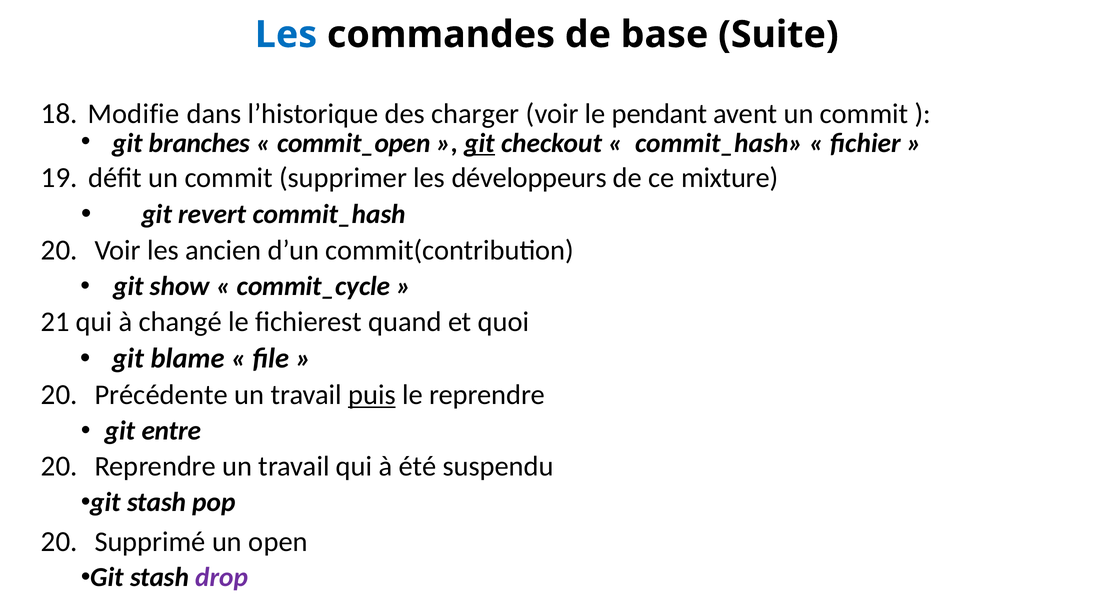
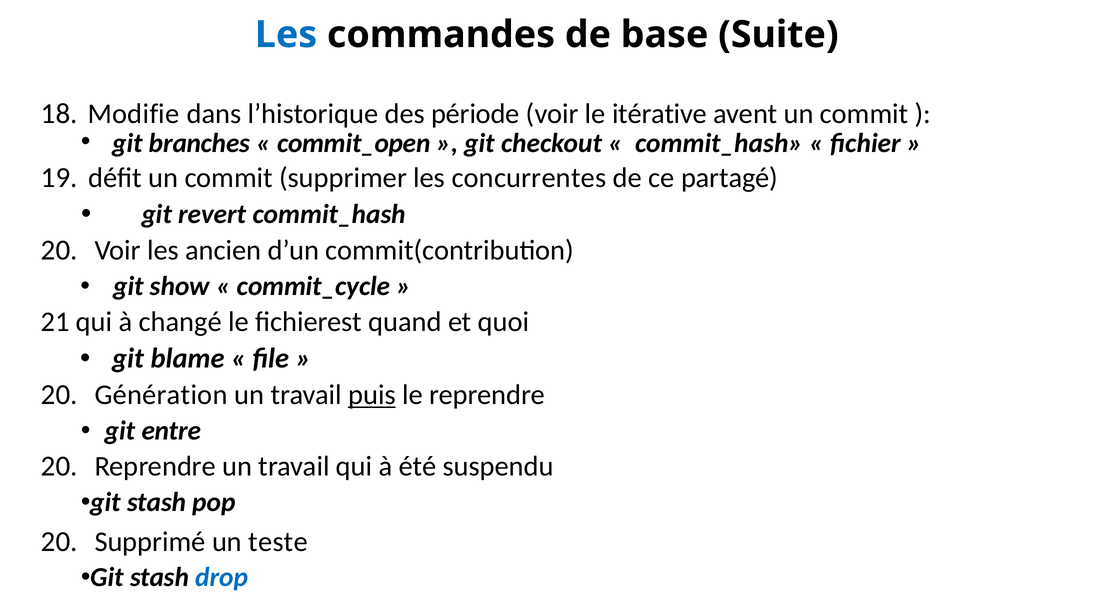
charger: charger -> période
pendant: pendant -> itérative
git at (480, 143) underline: present -> none
développeurs: développeurs -> concurrentes
mixture: mixture -> partagé
Précédente: Précédente -> Génération
open: open -> teste
drop colour: purple -> blue
